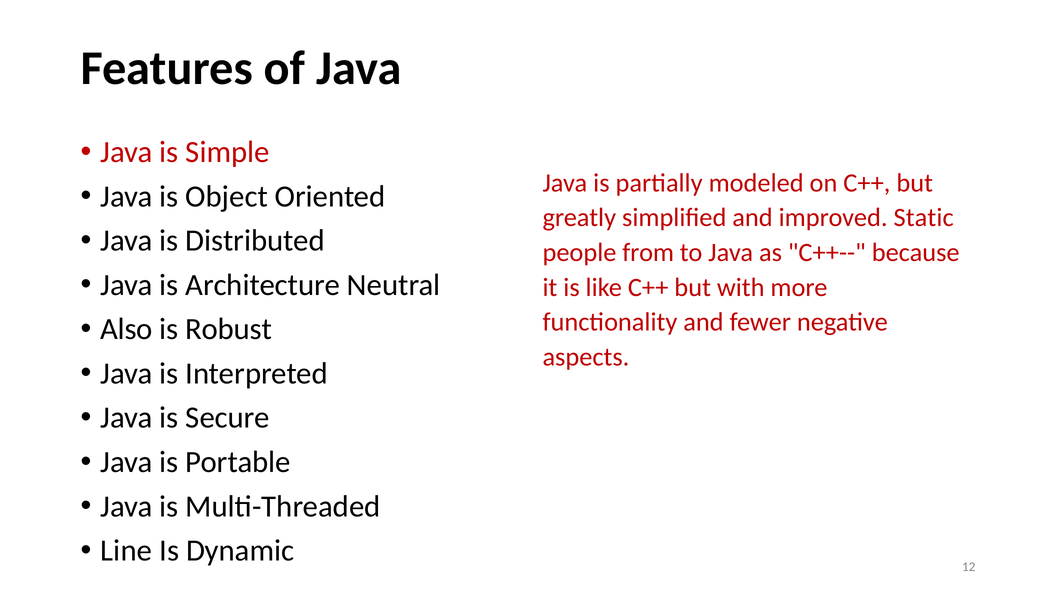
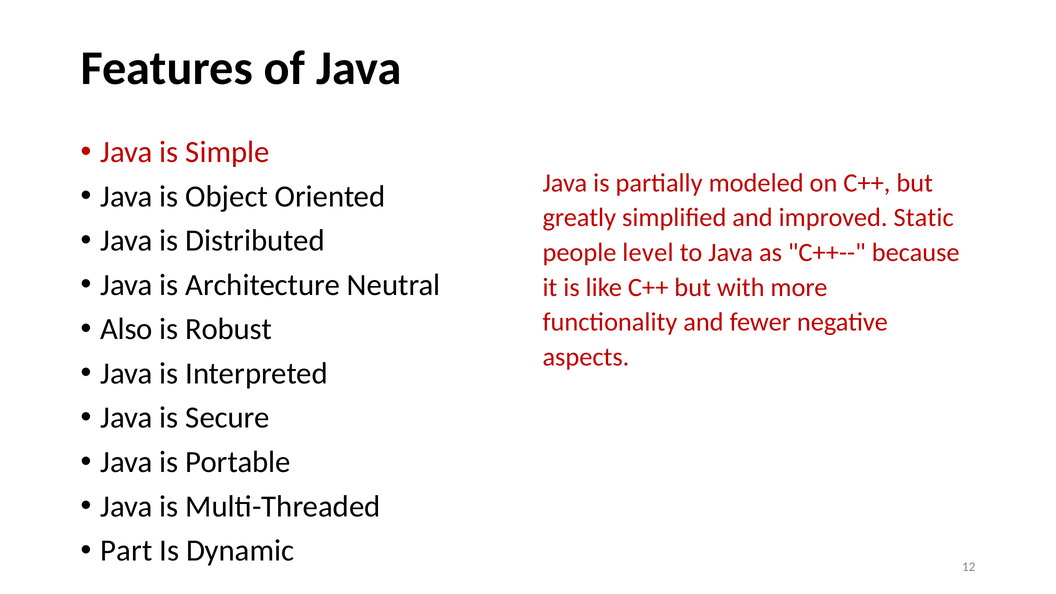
from: from -> level
Line: Line -> Part
